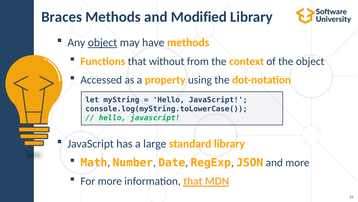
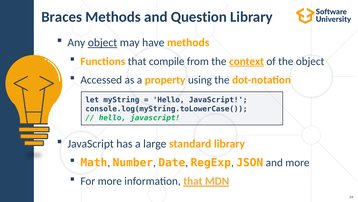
Modified: Modified -> Question
without: without -> compile
context underline: none -> present
